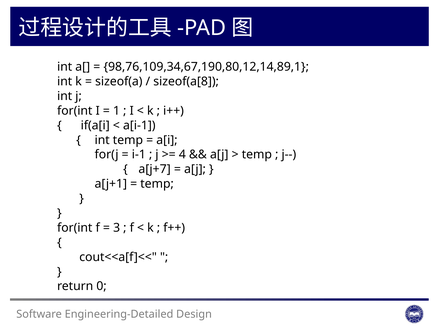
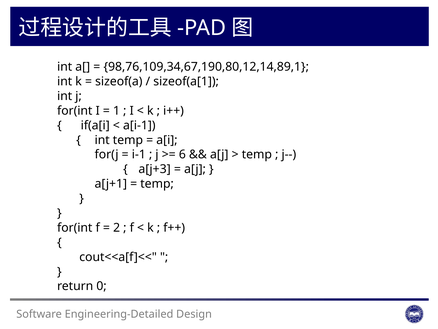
sizeof(a[8: sizeof(a[8 -> sizeof(a[1
4: 4 -> 6
a[j+7: a[j+7 -> a[j+3
3: 3 -> 2
